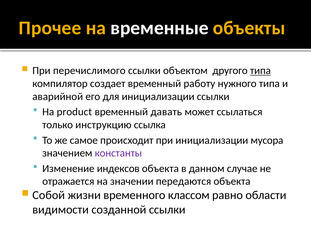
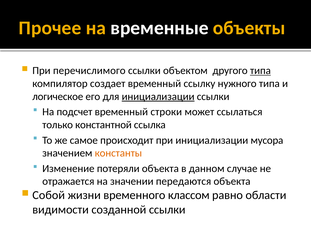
работу: работу -> ссылку
аварийной: аварийной -> логическое
инициализации at (158, 97) underline: none -> present
product: product -> подсчет
давать: давать -> строки
инструкцию: инструкцию -> константной
константы colour: purple -> orange
индексов: индексов -> потеряли
